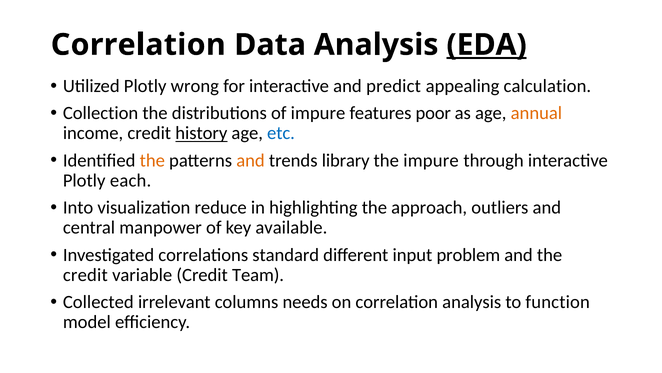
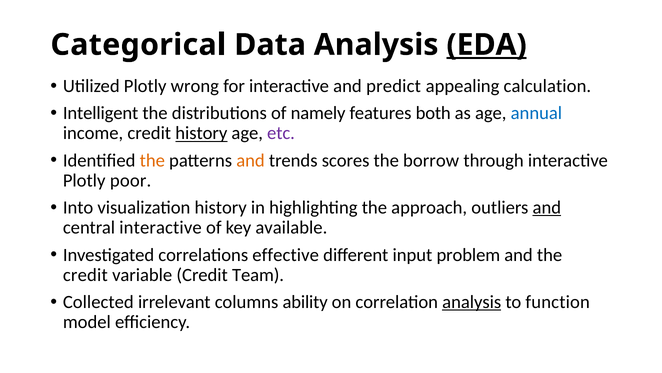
Correlation at (138, 45): Correlation -> Categorical
Collection: Collection -> Intelligent
of impure: impure -> namely
poor: poor -> both
annual colour: orange -> blue
etc colour: blue -> purple
library: library -> scores
the impure: impure -> borrow
each: each -> poor
visualization reduce: reduce -> history
and at (547, 207) underline: none -> present
central manpower: manpower -> interactive
standard: standard -> effective
needs: needs -> ability
analysis at (472, 302) underline: none -> present
